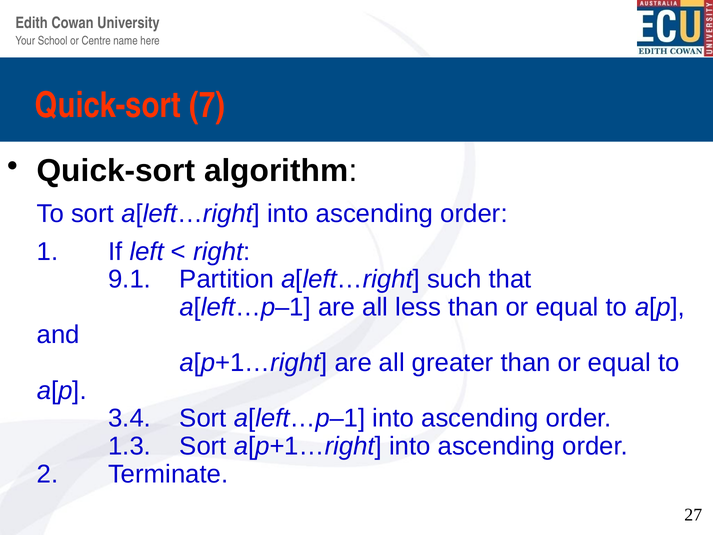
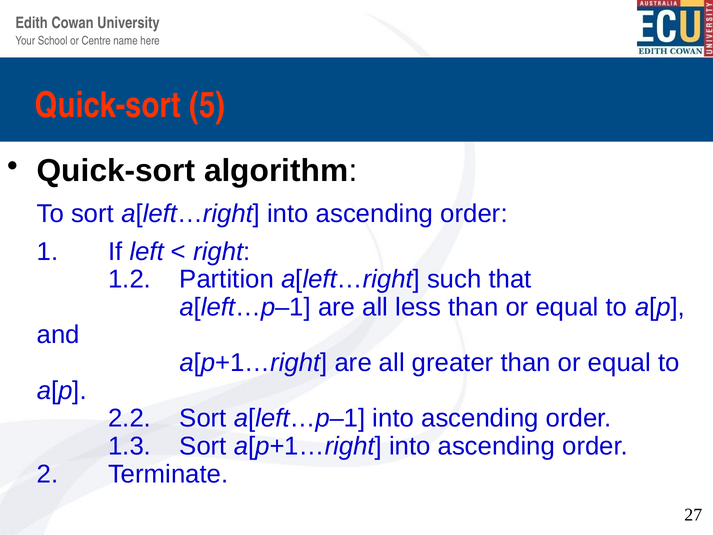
7: 7 -> 5
9.1: 9.1 -> 1.2
3.4: 3.4 -> 2.2
